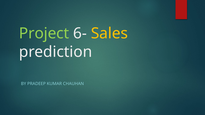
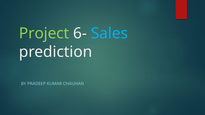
Sales colour: yellow -> light blue
